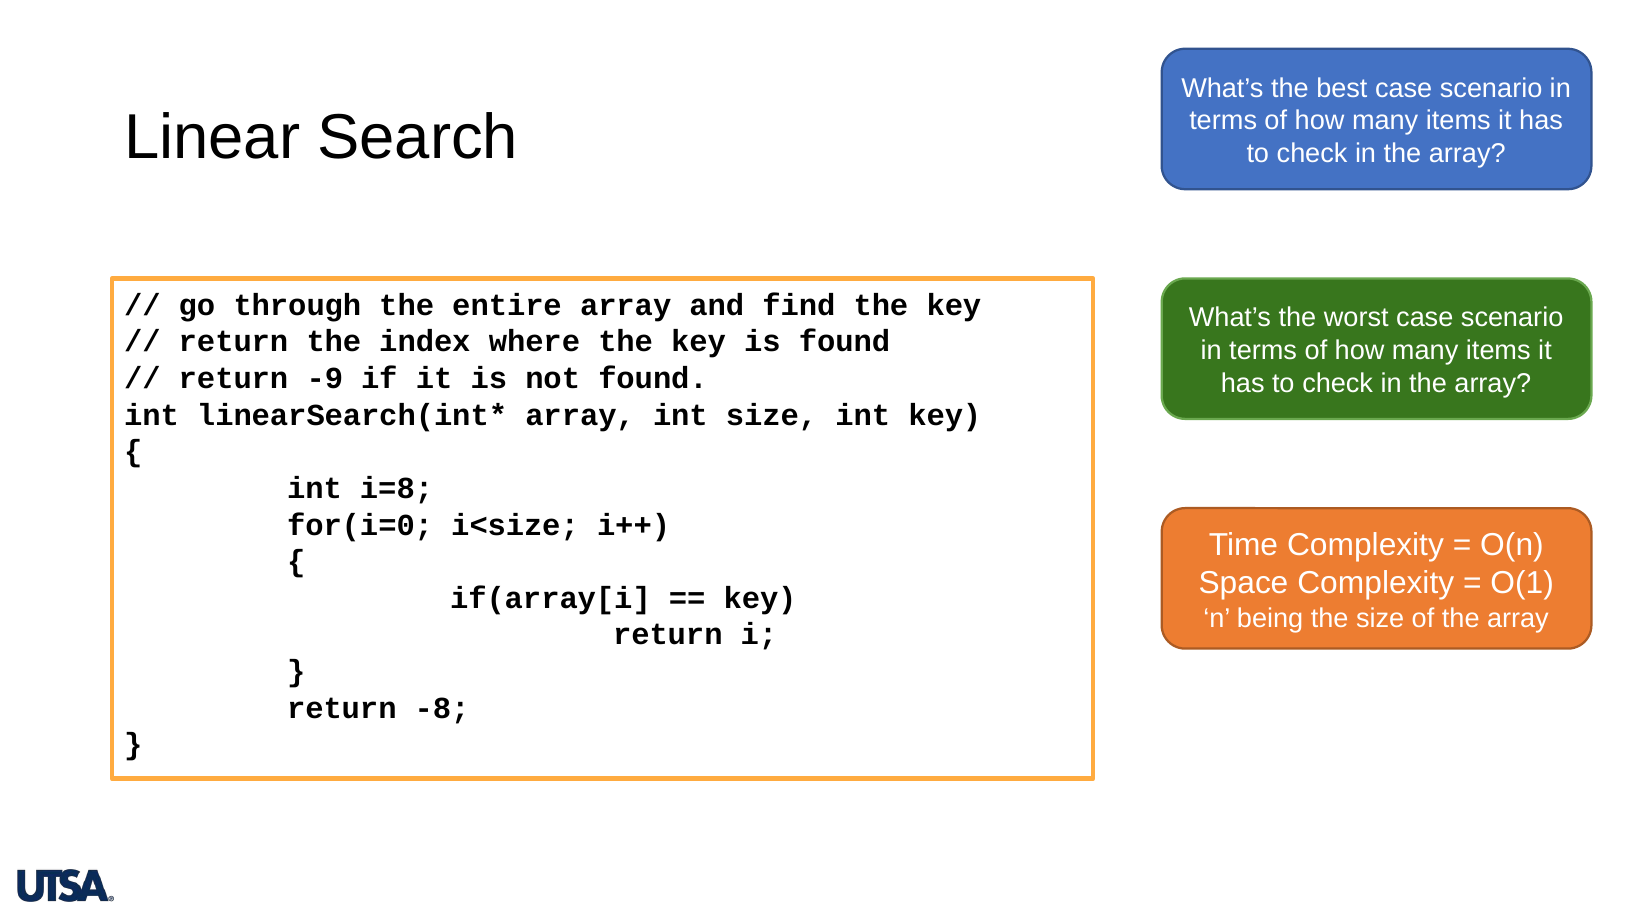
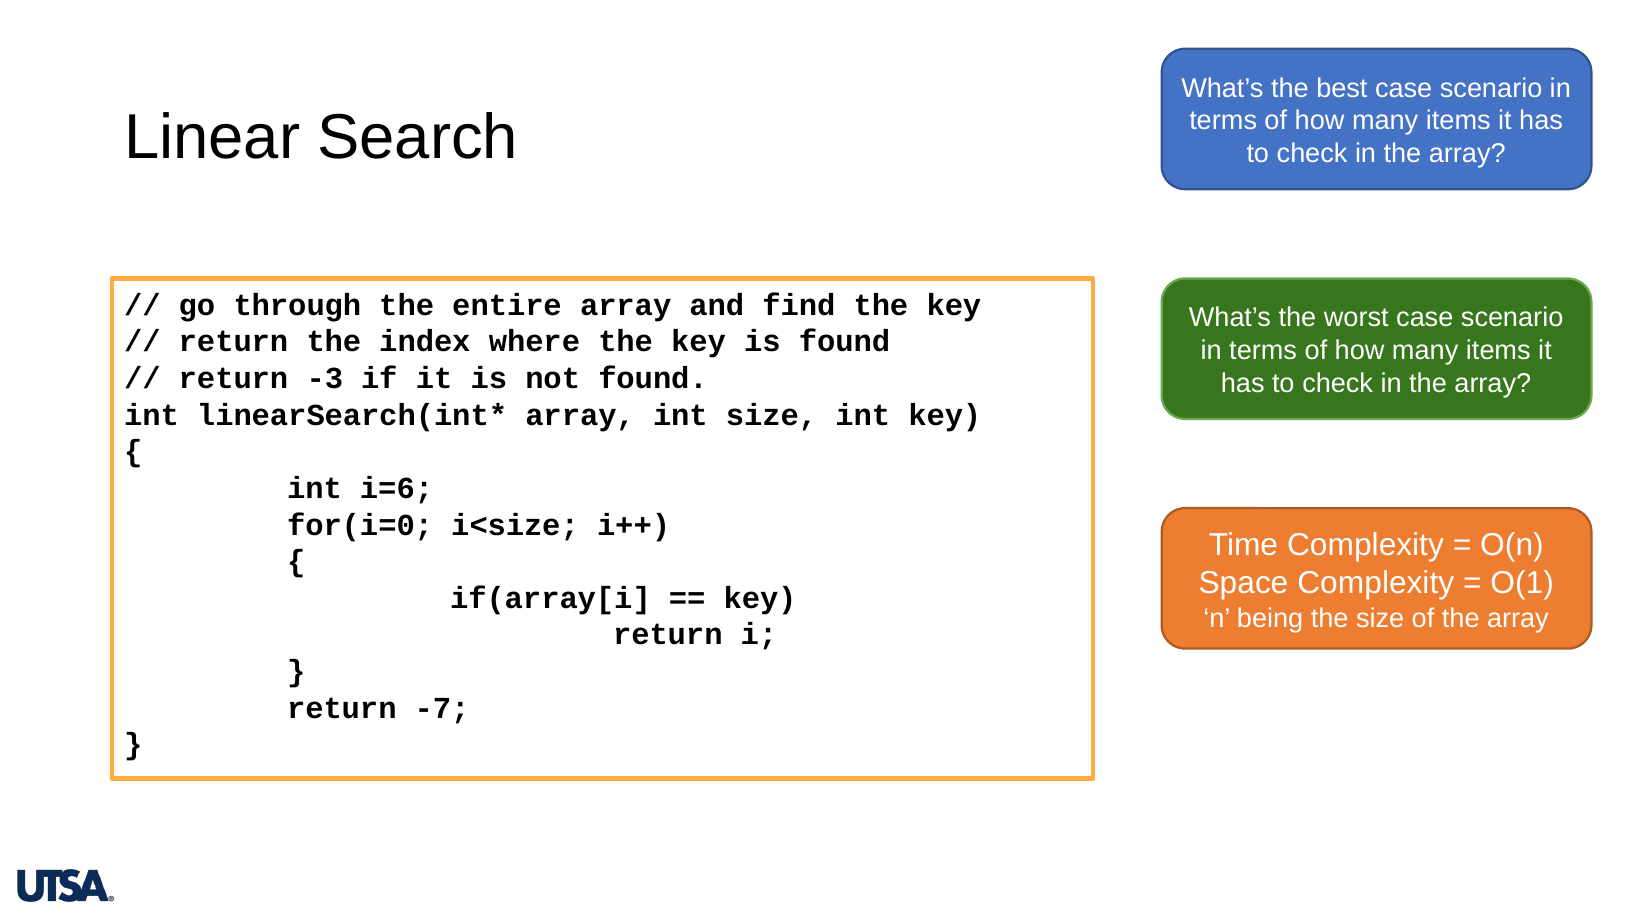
-9: -9 -> -3
i=8: i=8 -> i=6
-8: -8 -> -7
